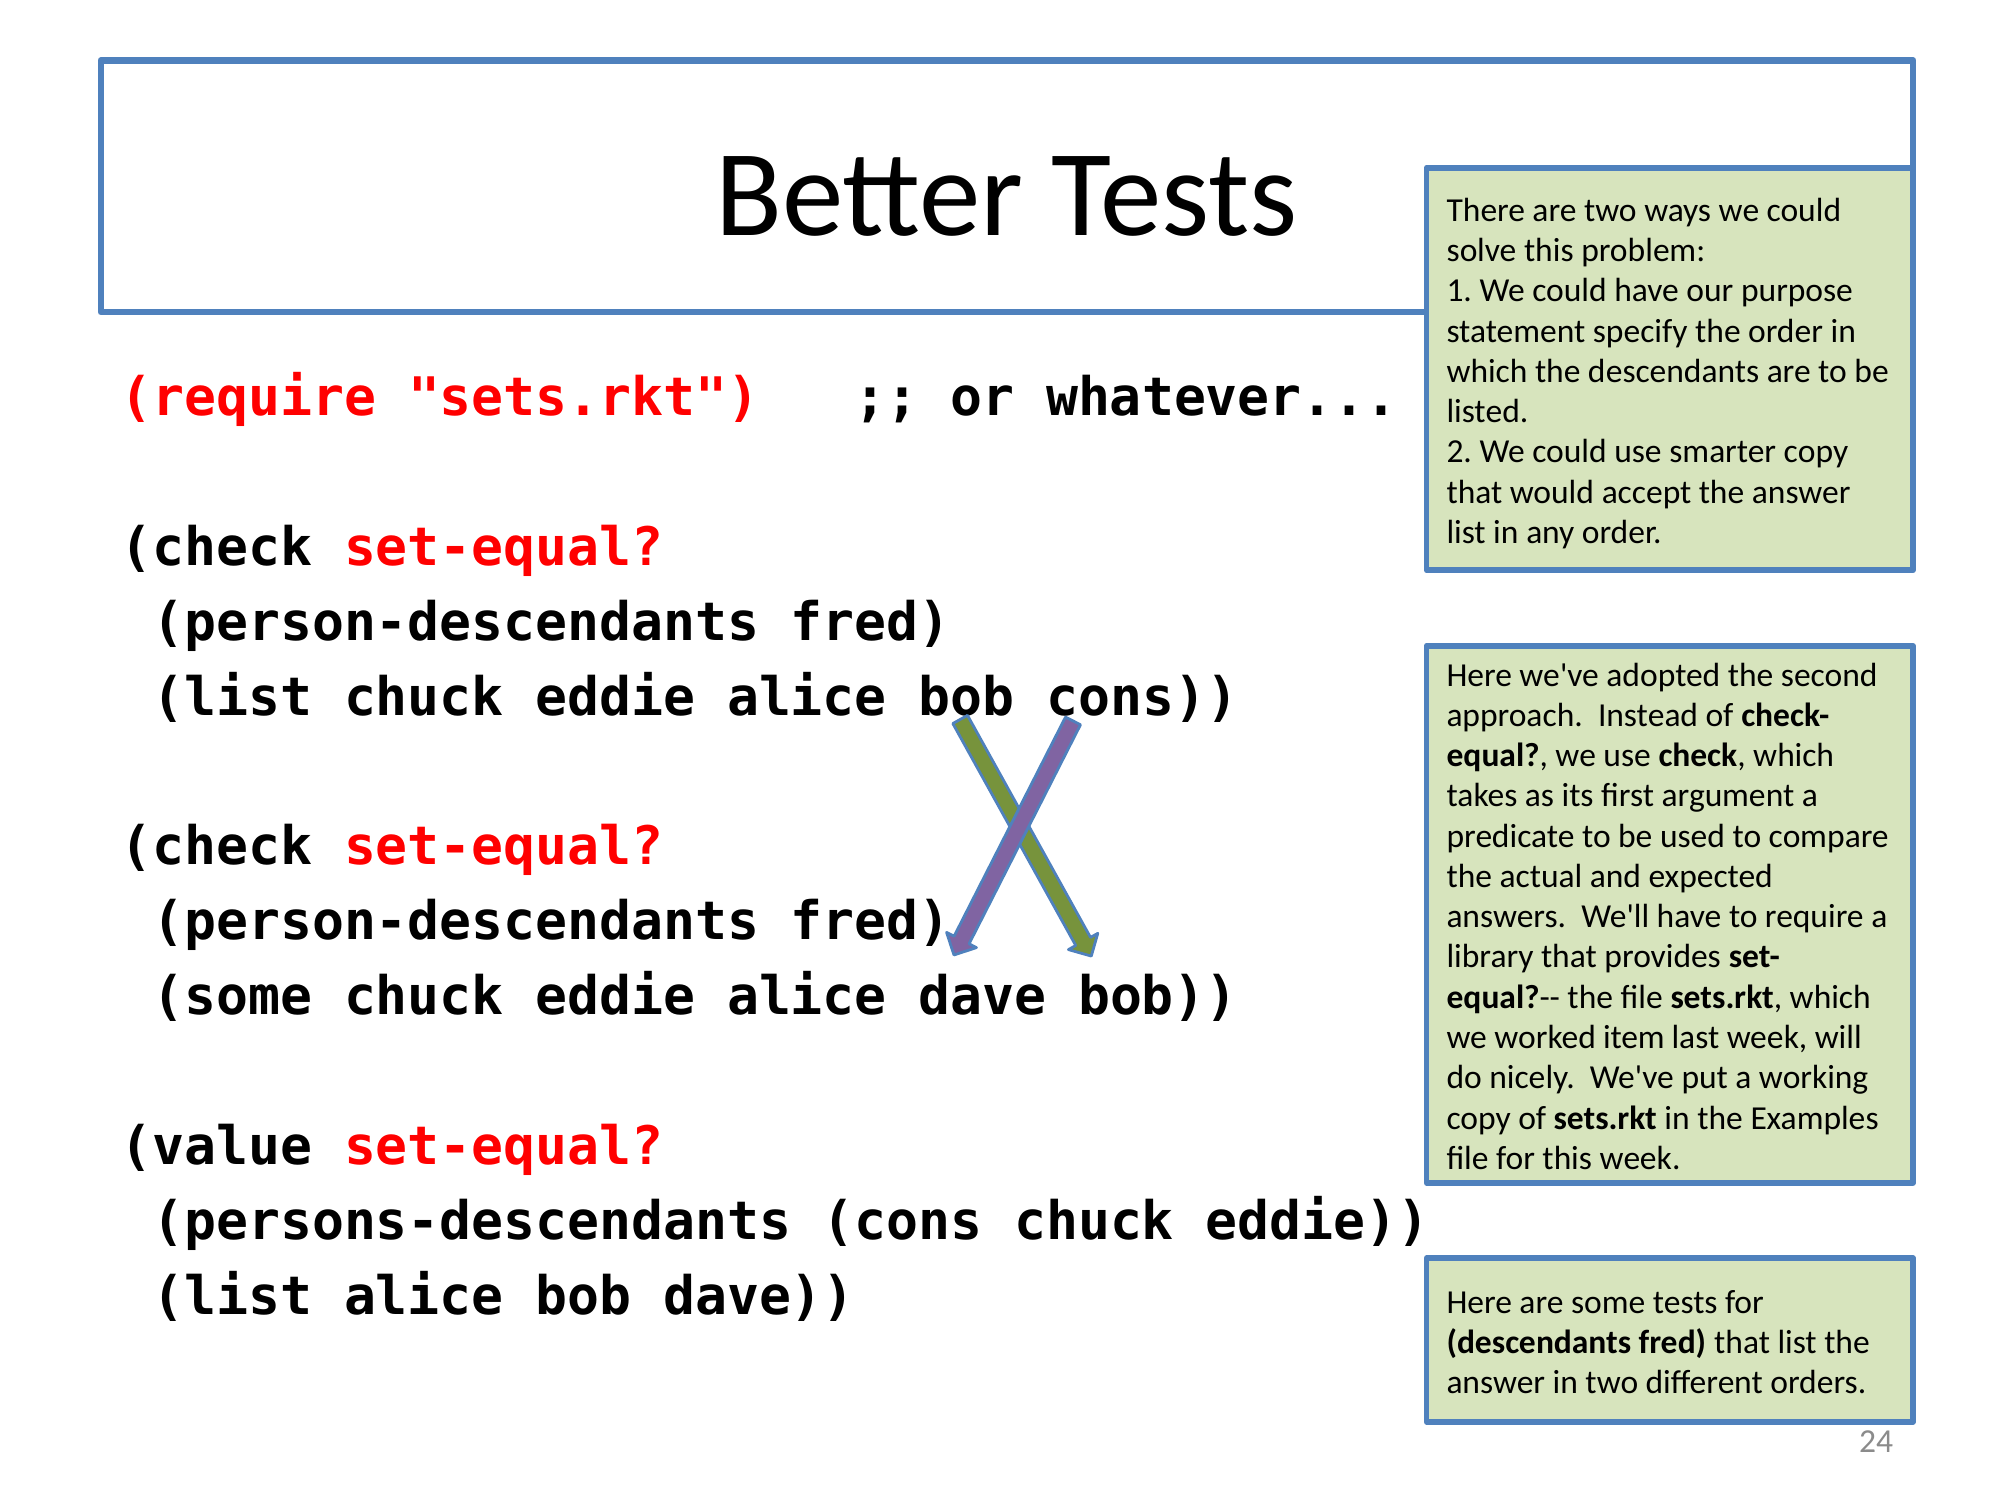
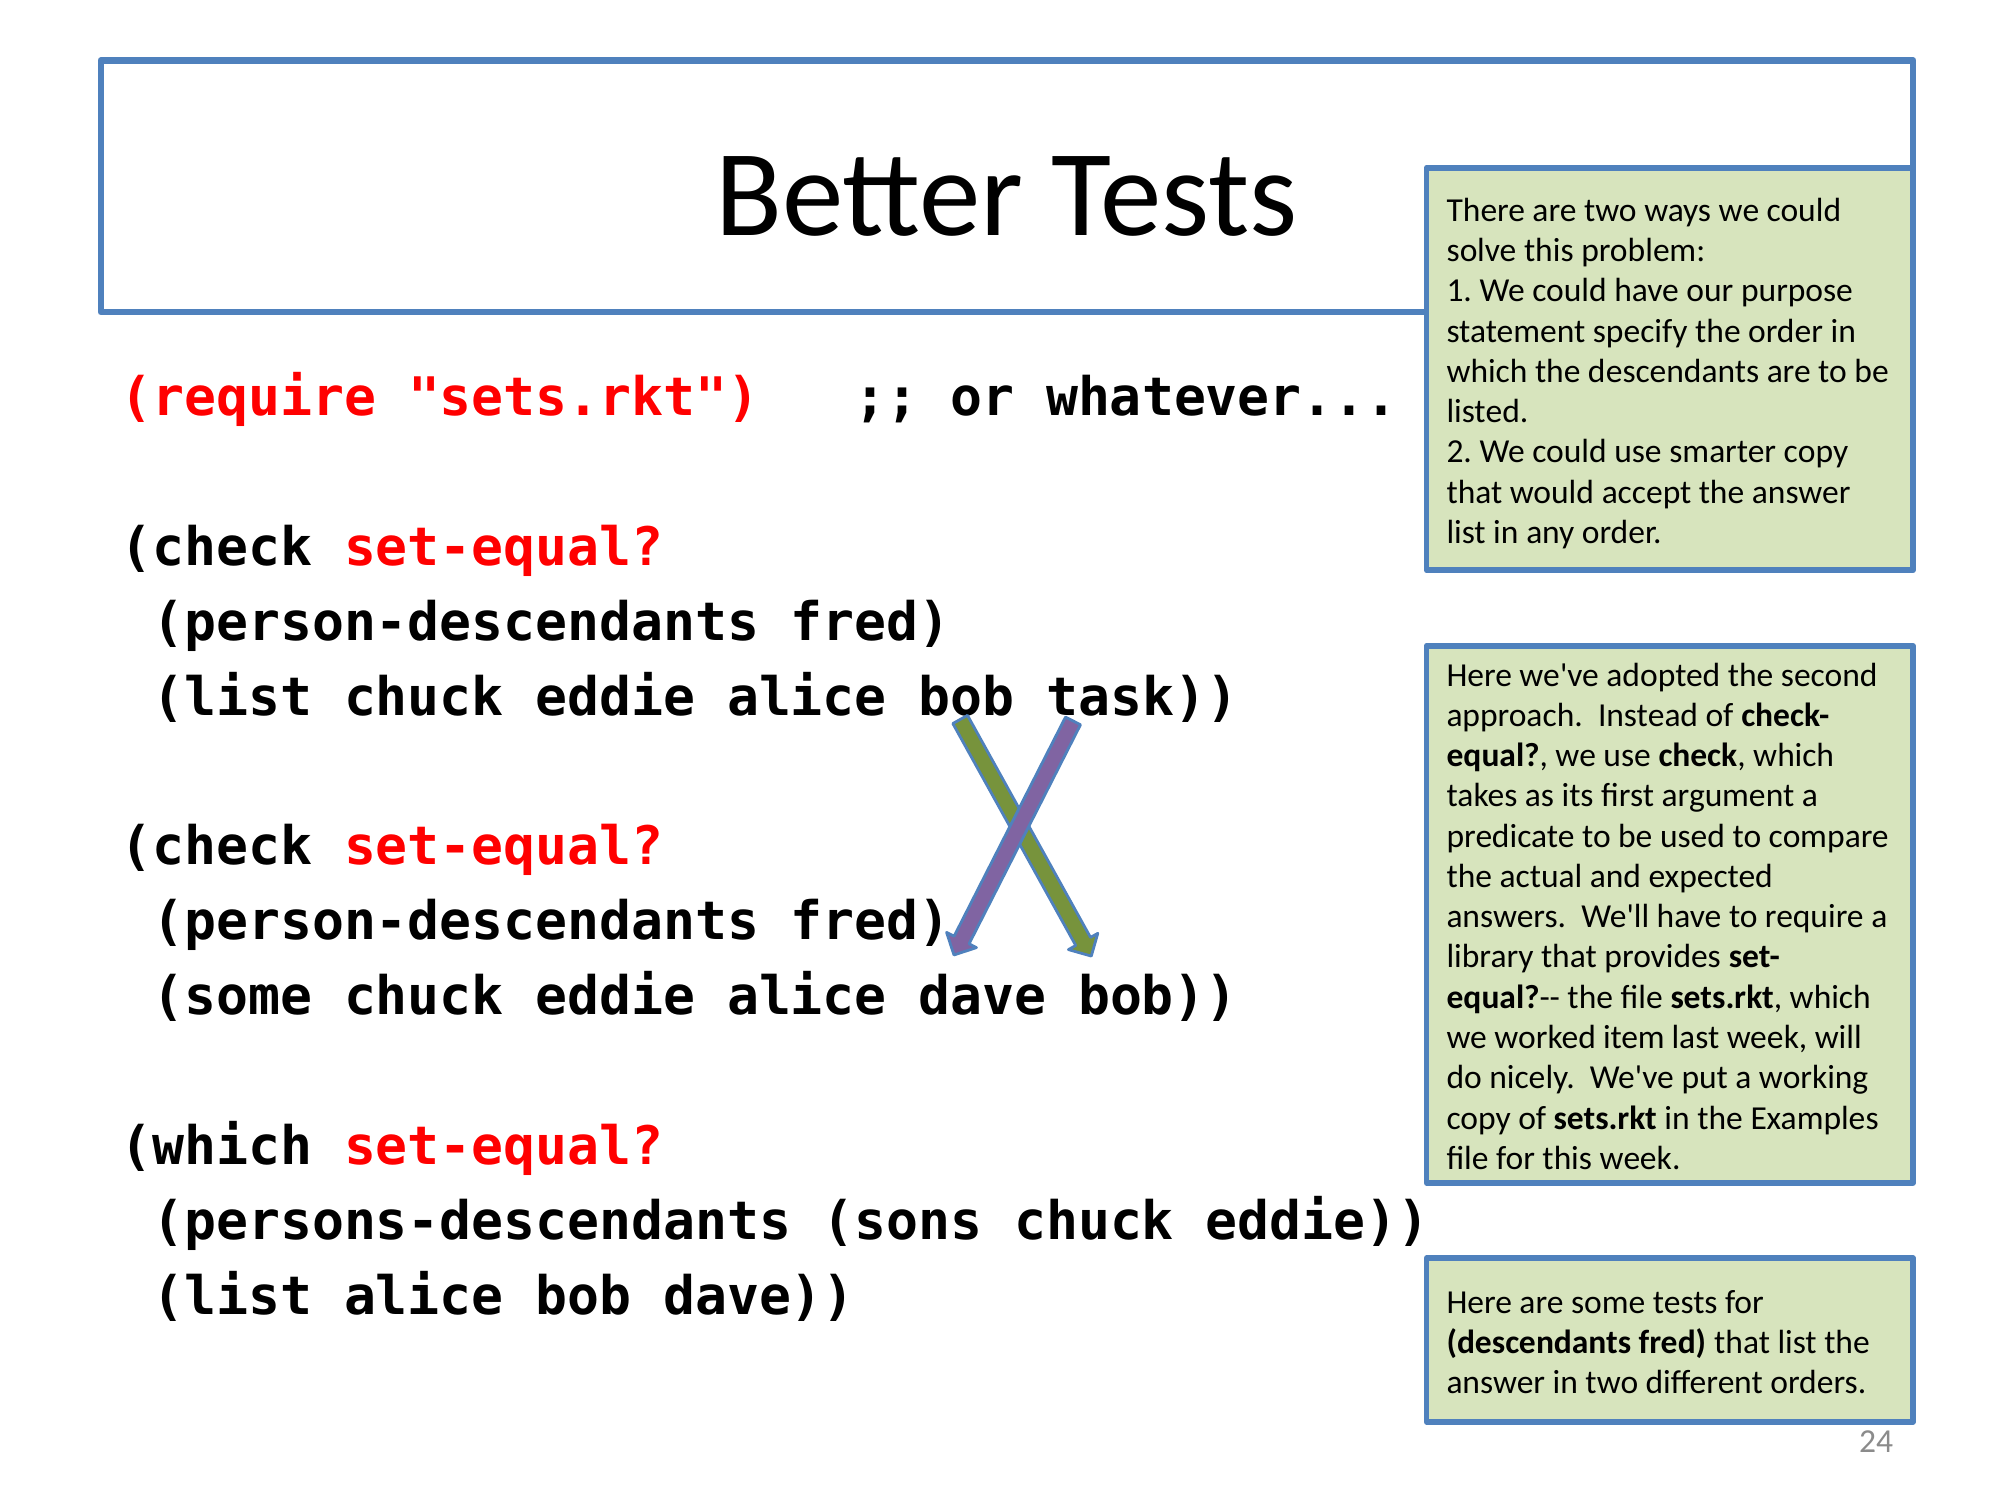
cons at (1142, 698): cons -> task
value at (217, 1147): value -> which
persons-descendants cons: cons -> sons
